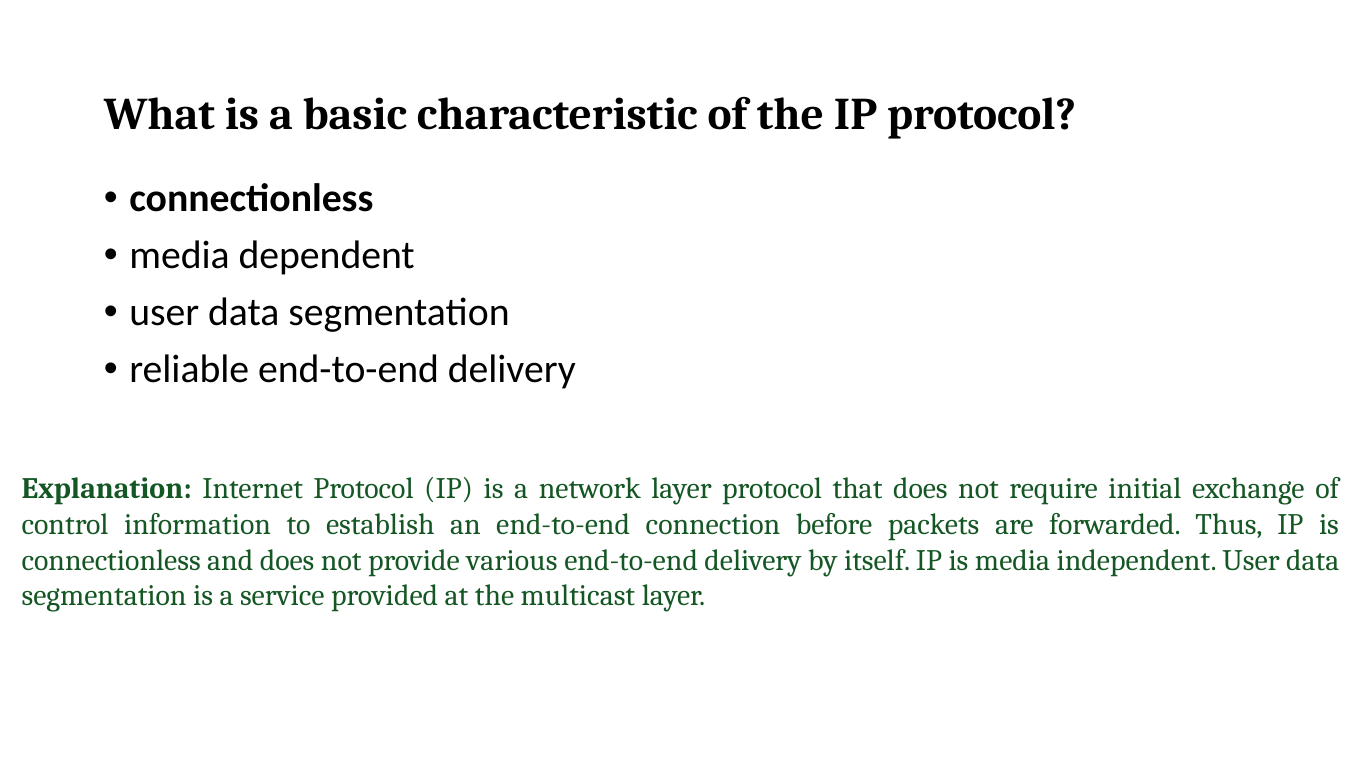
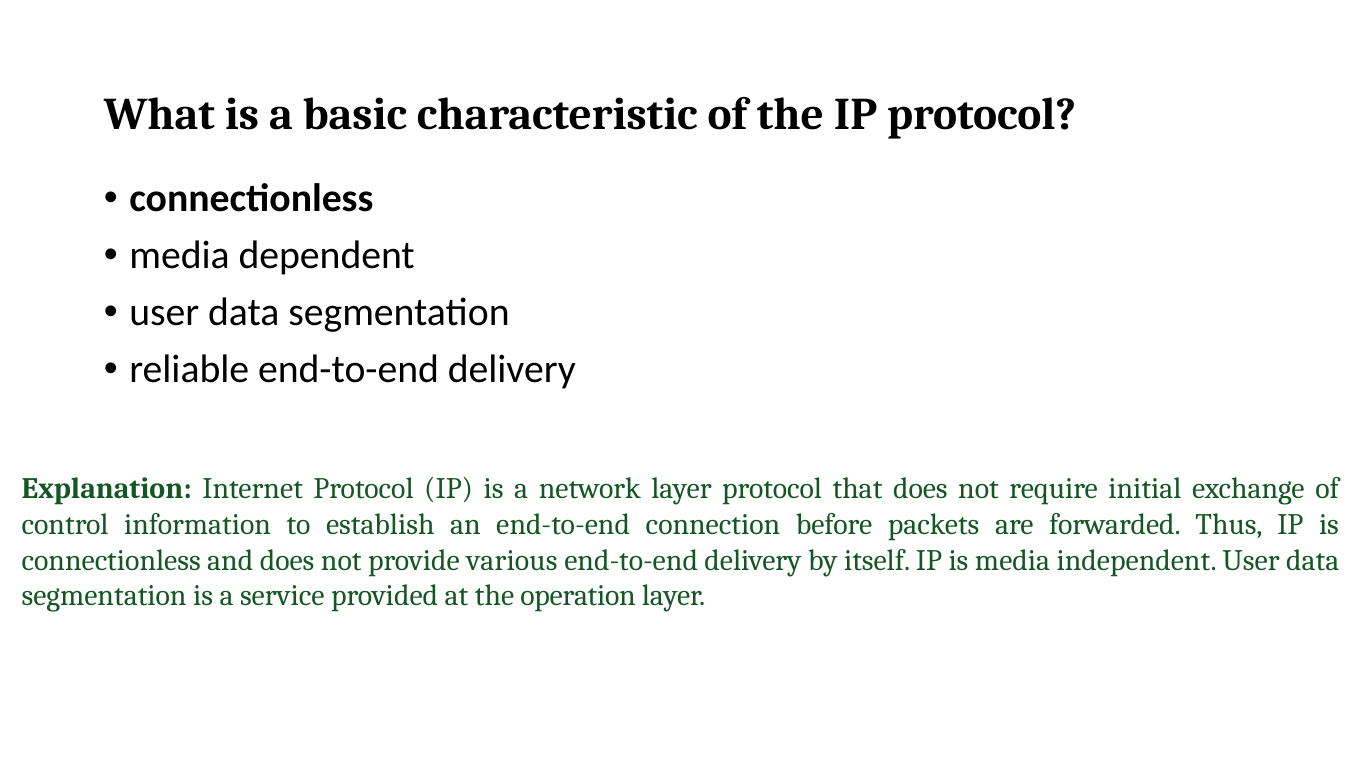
multicast: multicast -> operation
